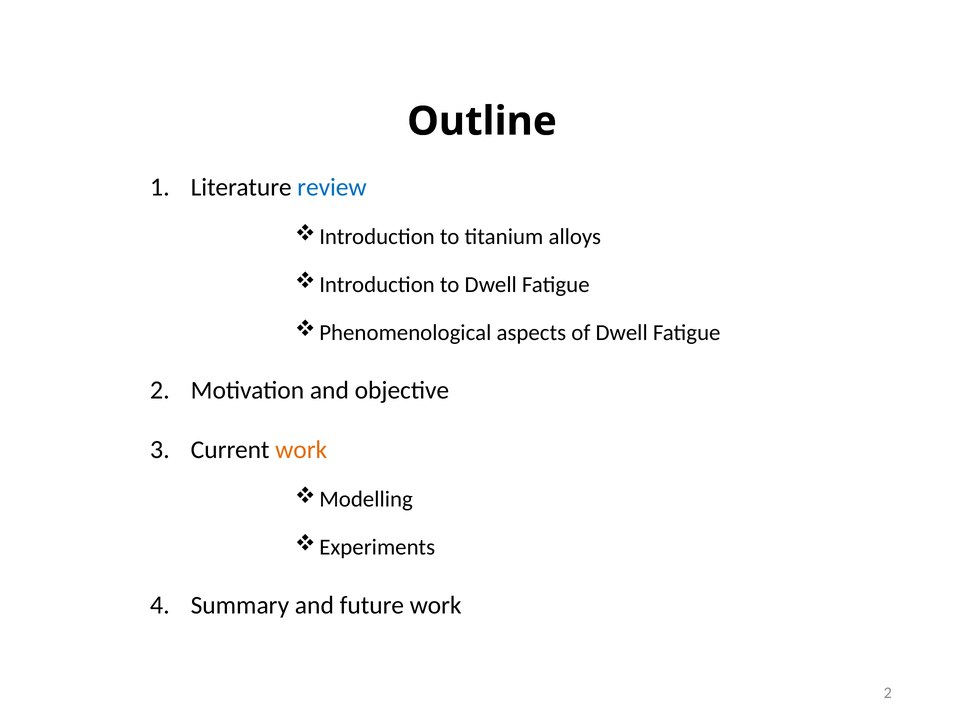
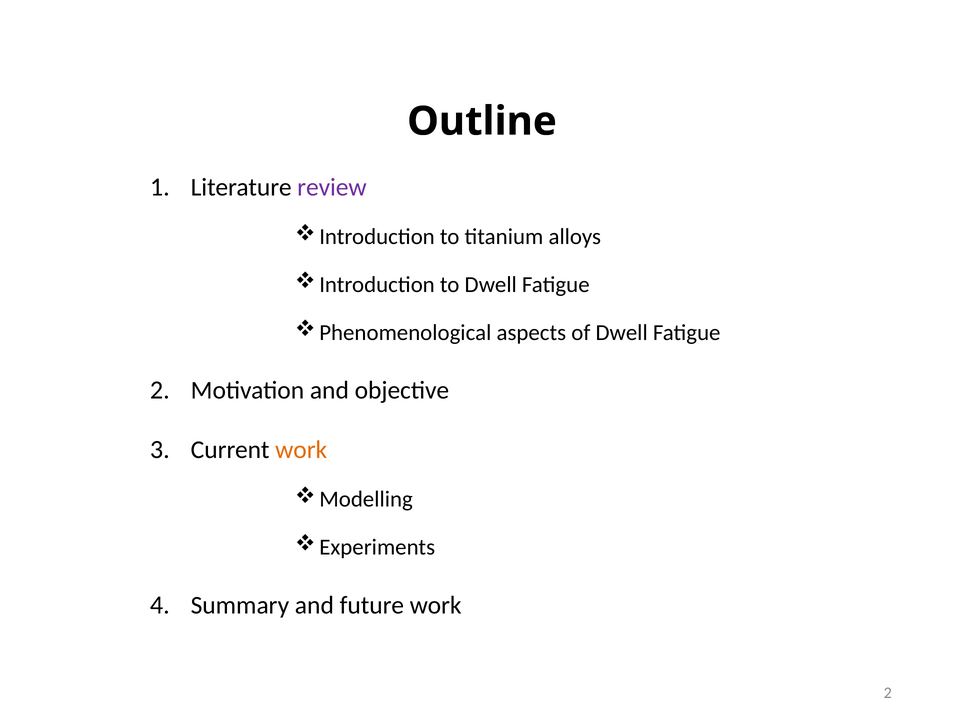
review colour: blue -> purple
